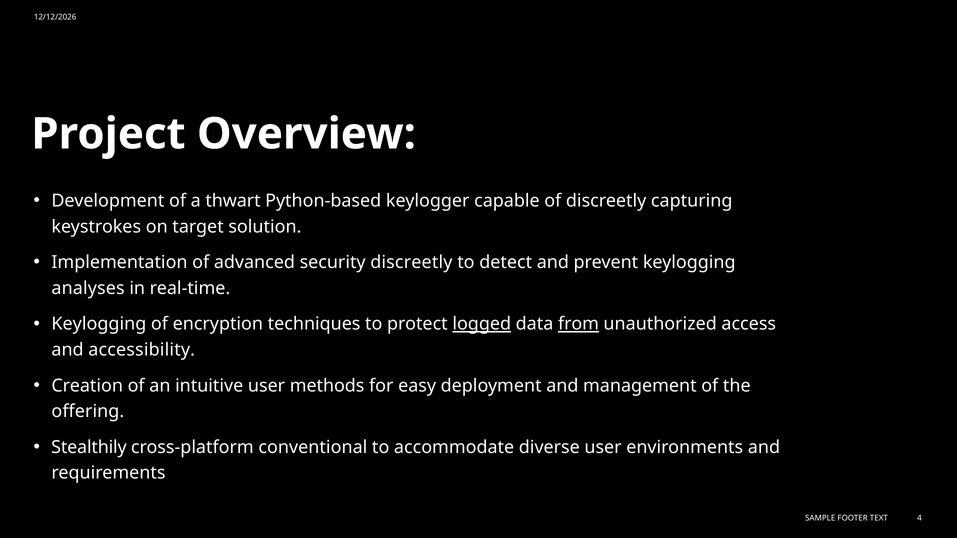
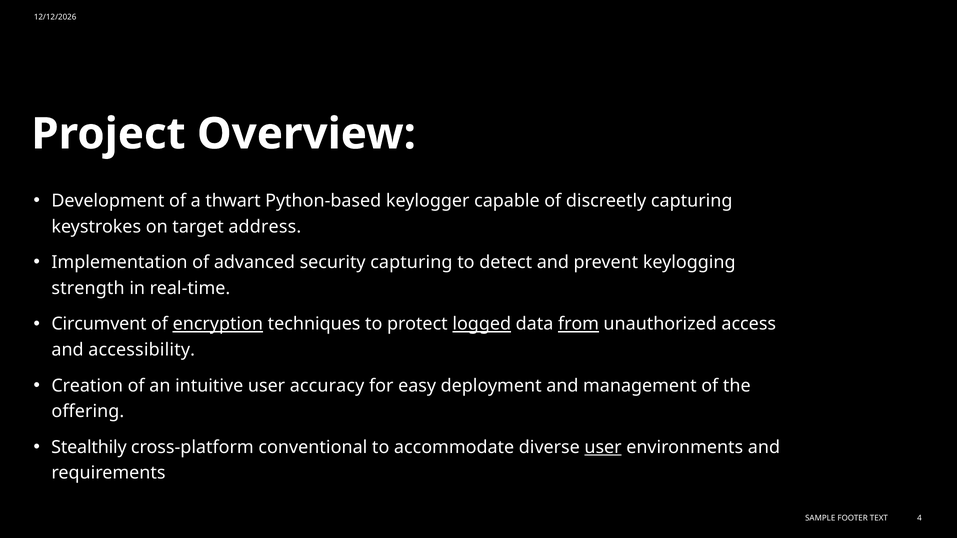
solution: solution -> address
security discreetly: discreetly -> capturing
analyses: analyses -> strength
Keylogging at (99, 324): Keylogging -> Circumvent
encryption underline: none -> present
methods: methods -> accuracy
user at (603, 447) underline: none -> present
